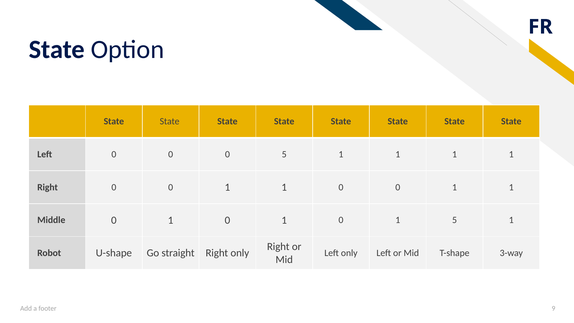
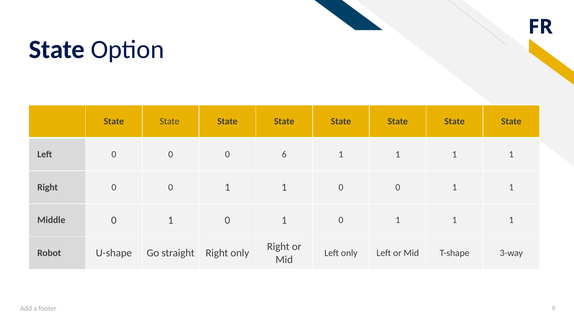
0 5: 5 -> 6
1 0 1 5: 5 -> 1
